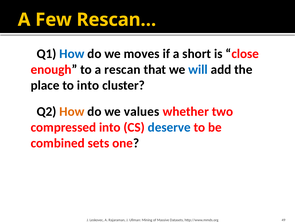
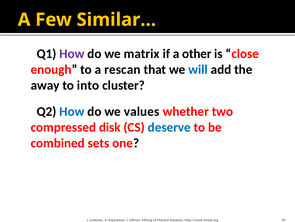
Rescan…: Rescan… -> Similar…
How at (72, 54) colour: blue -> purple
moves: moves -> matrix
short: short -> other
place: place -> away
How at (72, 111) colour: orange -> blue
compressed into: into -> disk
